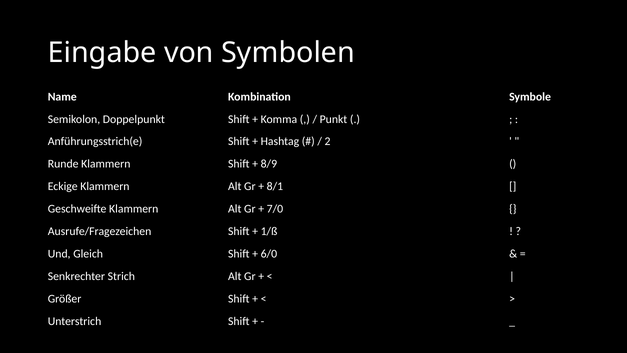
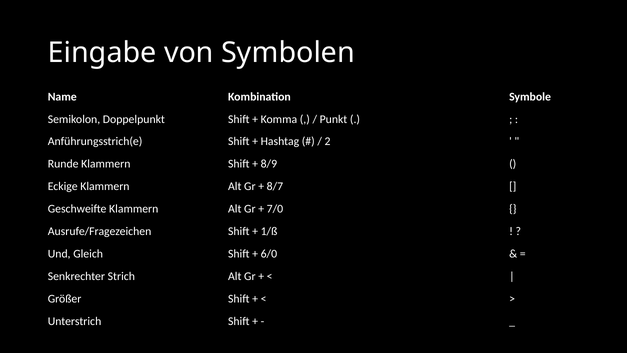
8/1: 8/1 -> 8/7
